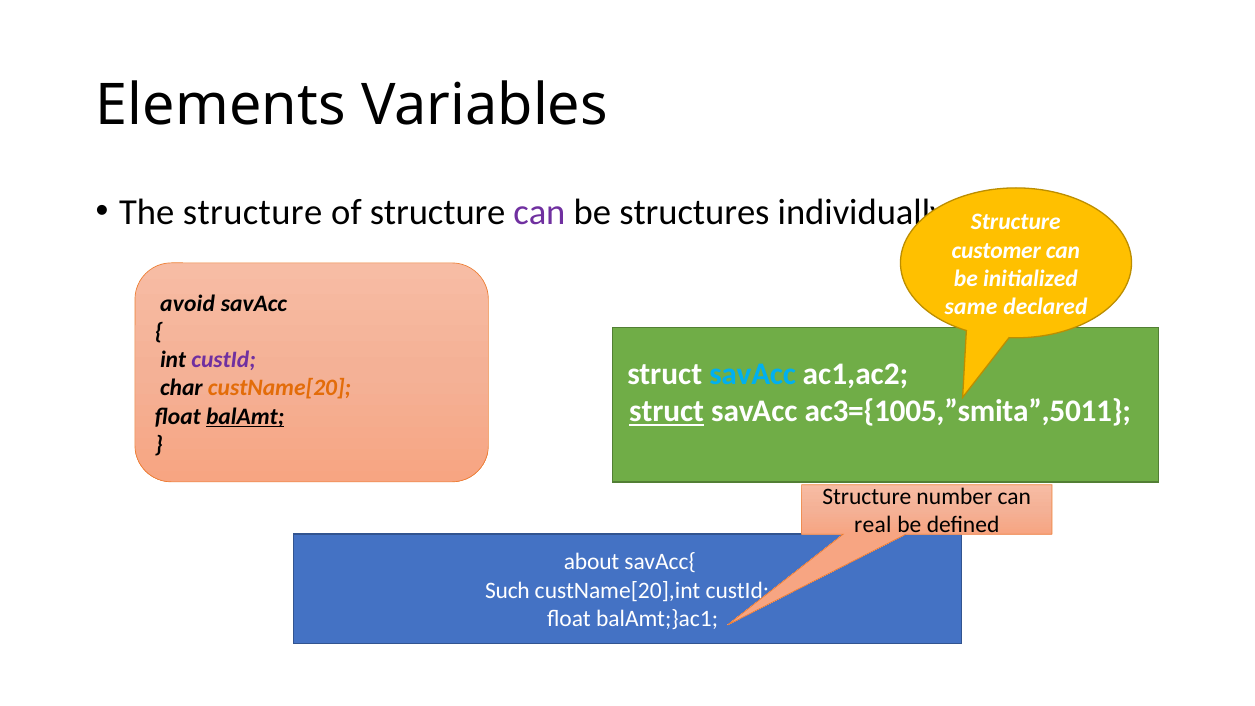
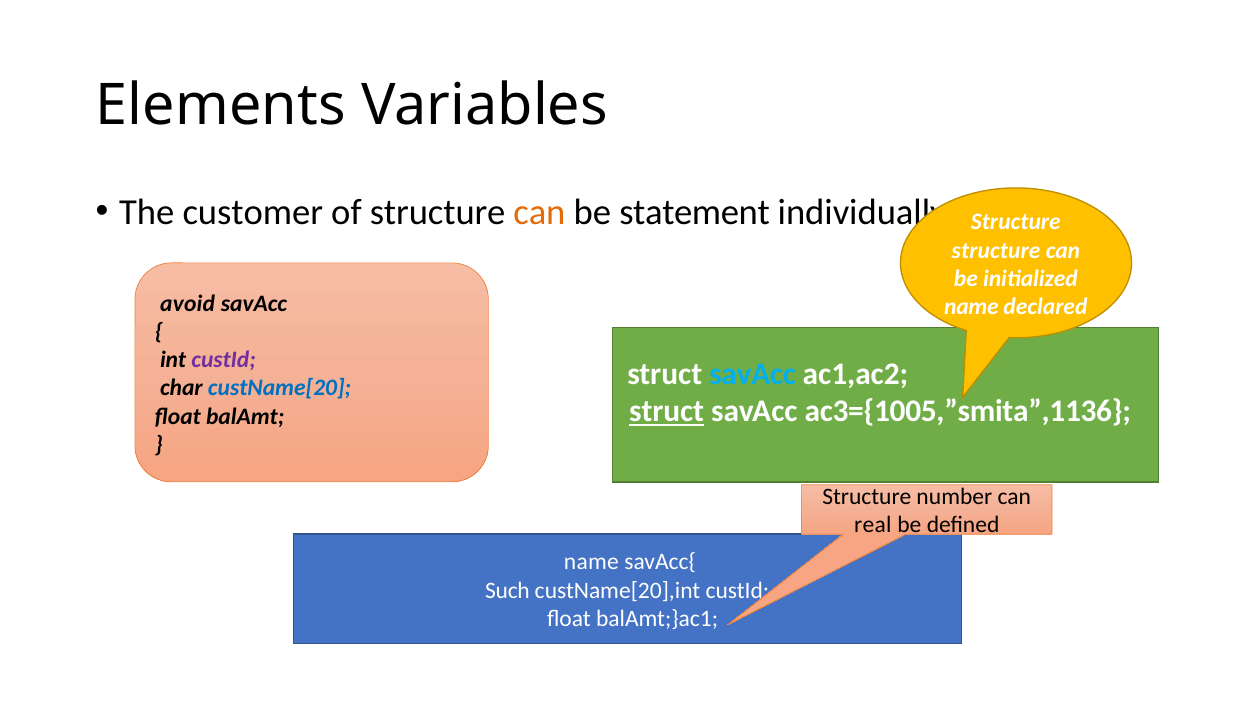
The structure: structure -> customer
can at (539, 212) colour: purple -> orange
structures: structures -> statement
customer at (996, 250): customer -> structure
same at (971, 307): same -> name
custName[20 colour: orange -> blue
ac3={1005,”smita”,5011: ac3={1005,”smita”,5011 -> ac3={1005,”smita”,1136
balAmt underline: present -> none
about at (592, 562): about -> name
